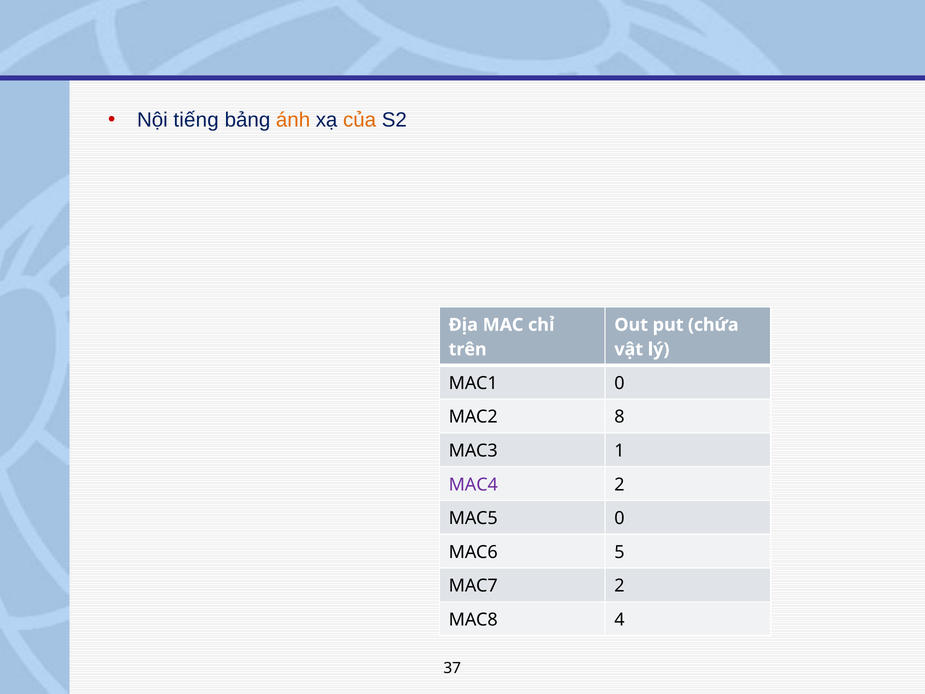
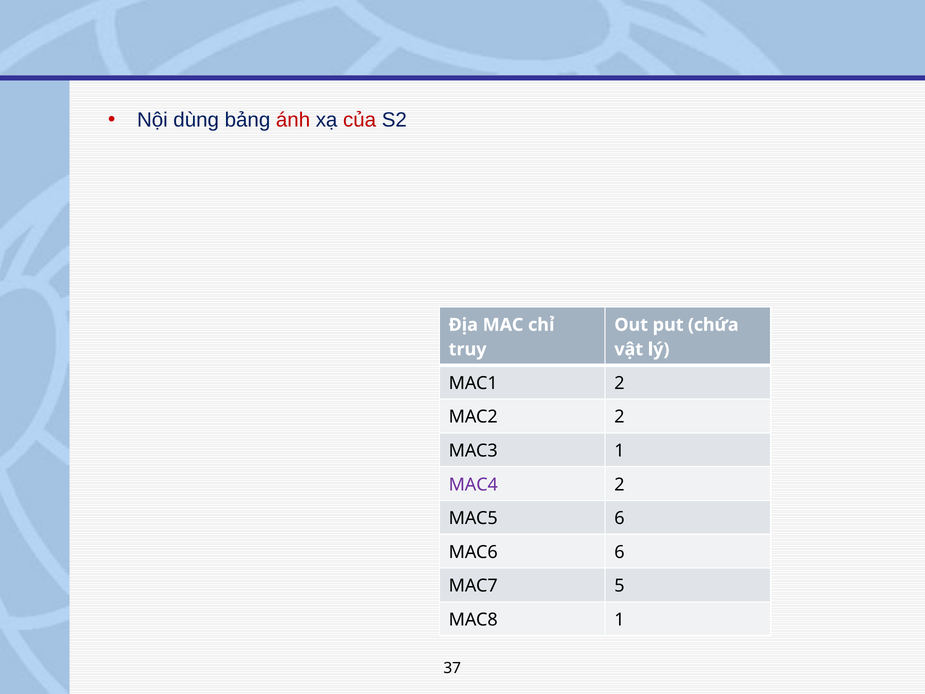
tiếng: tiếng -> dùng
ánh colour: orange -> red
của colour: orange -> red
trên: trên -> truy
MAC1 0: 0 -> 2
MAC2 8: 8 -> 2
MAC5 0: 0 -> 6
MAC6 5: 5 -> 6
MAC7 2: 2 -> 5
MAC8 4: 4 -> 1
